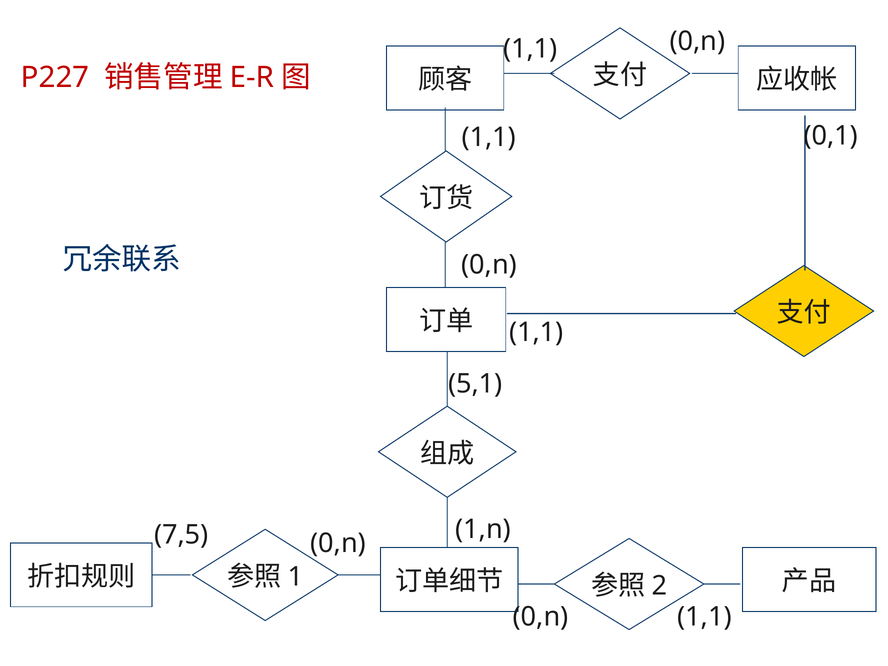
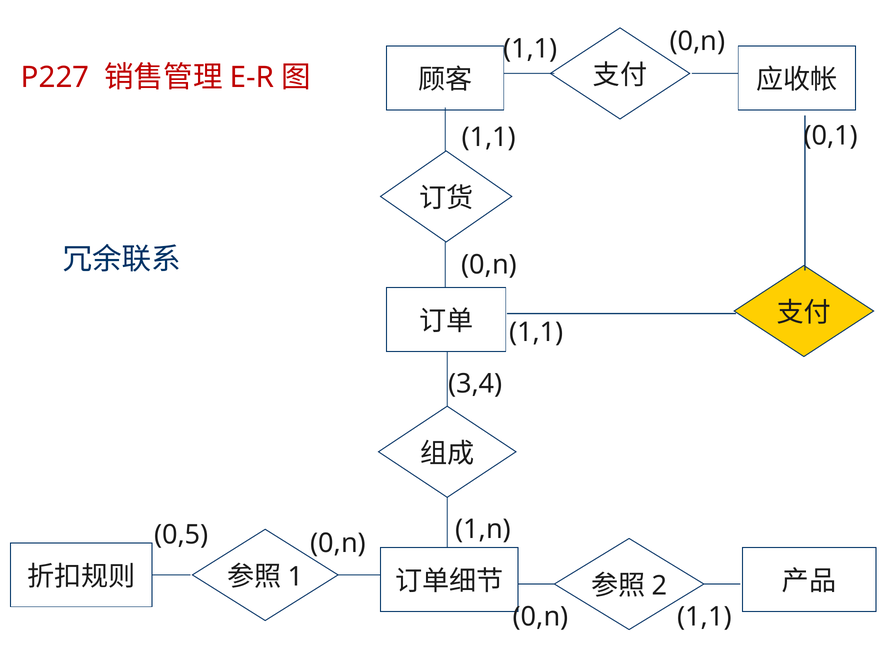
5,1: 5,1 -> 3,4
7,5: 7,5 -> 0,5
